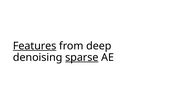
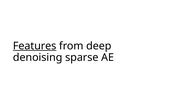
sparse underline: present -> none
